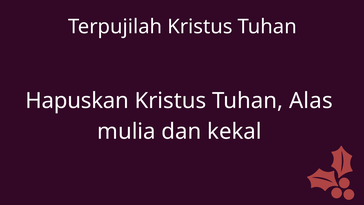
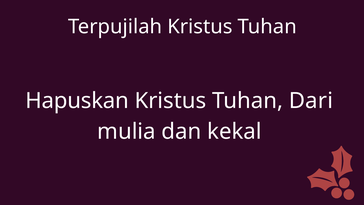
Alas: Alas -> Dari
